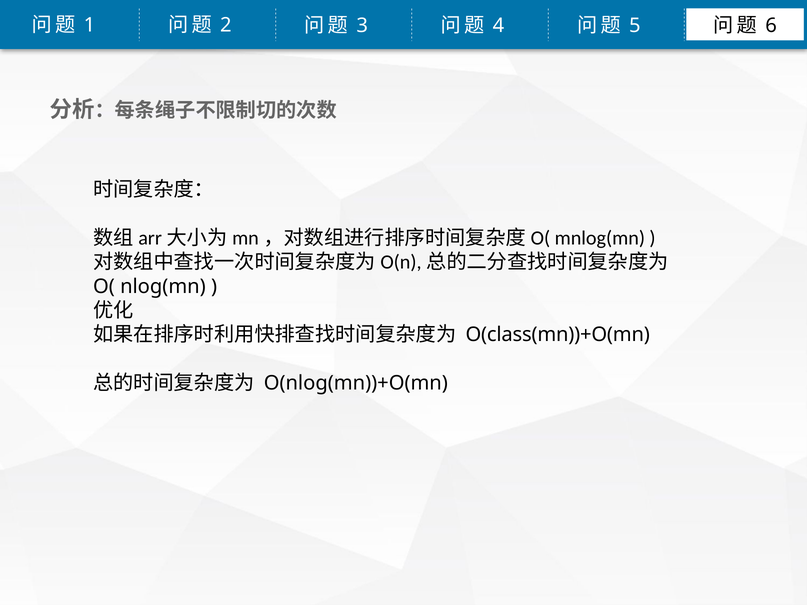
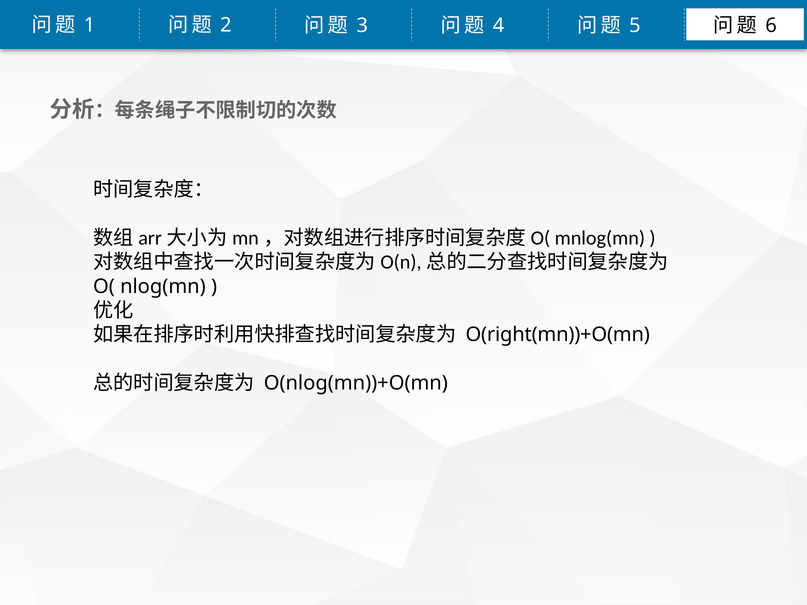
O(class(mn))+O(mn: O(class(mn))+O(mn -> O(right(mn))+O(mn
